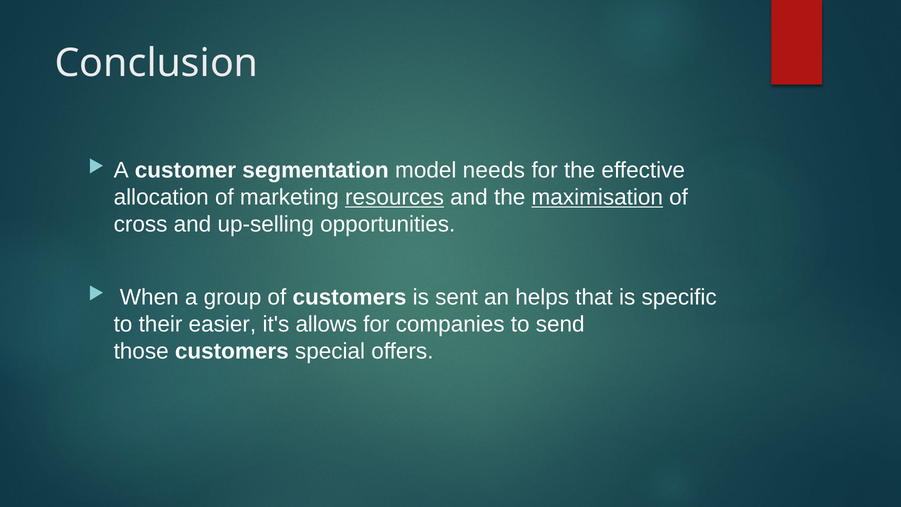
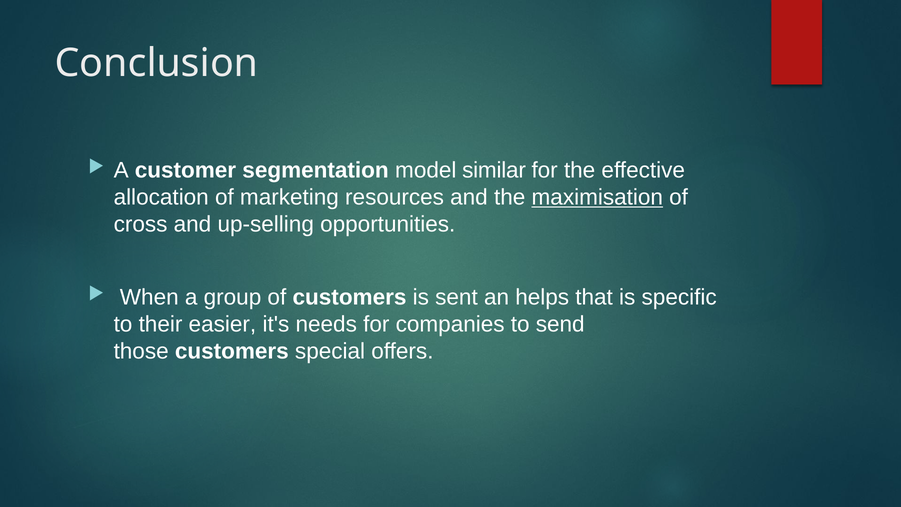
needs: needs -> similar
resources underline: present -> none
allows: allows -> needs
